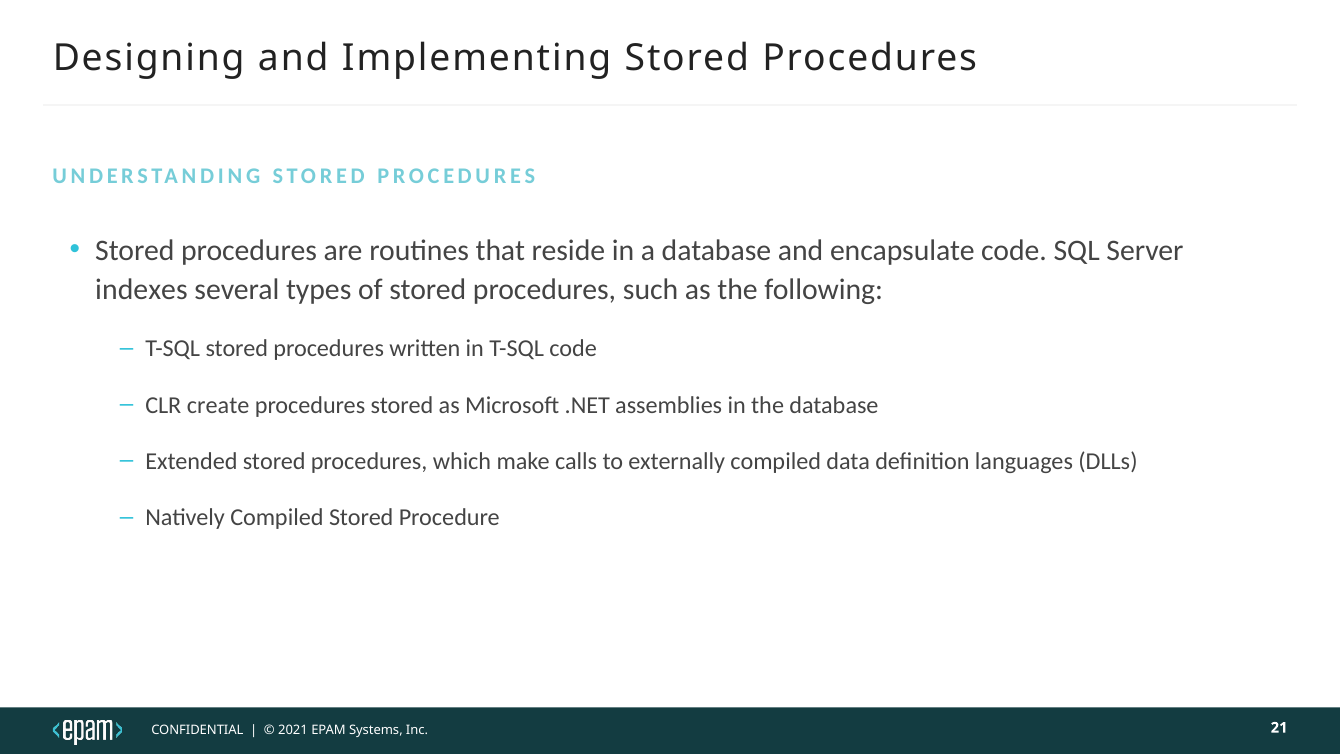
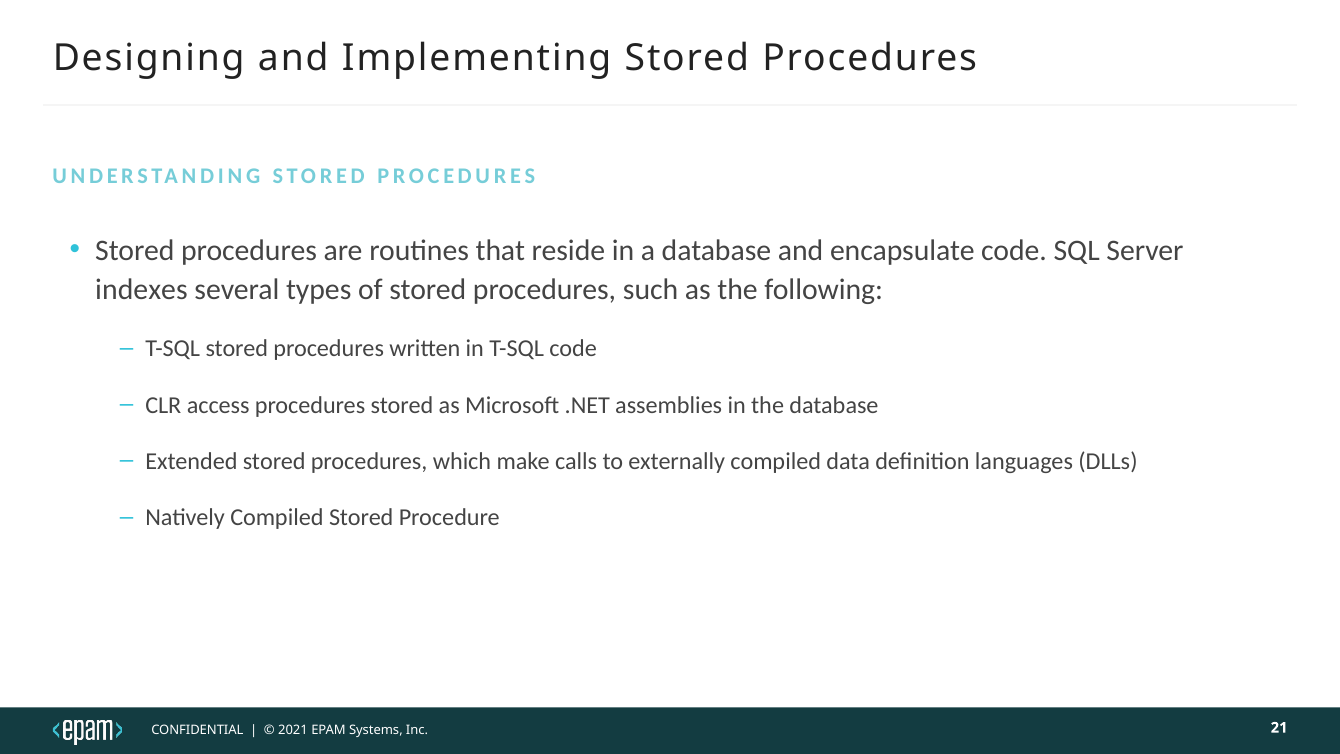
create: create -> access
